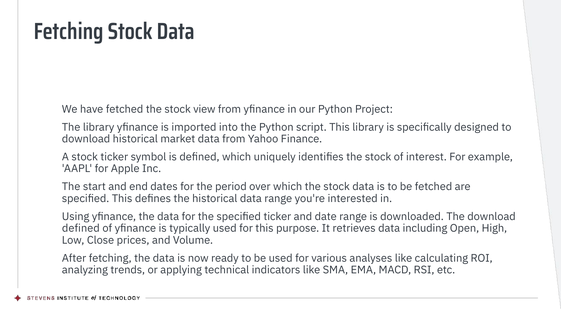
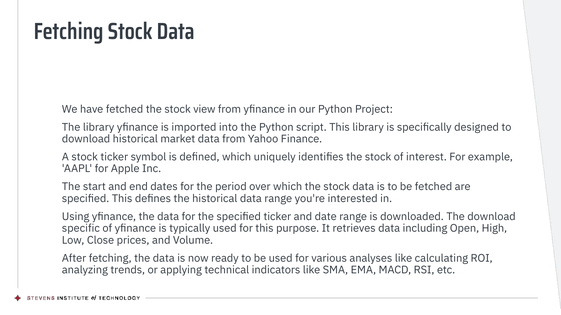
defined at (81, 229): defined -> specific
